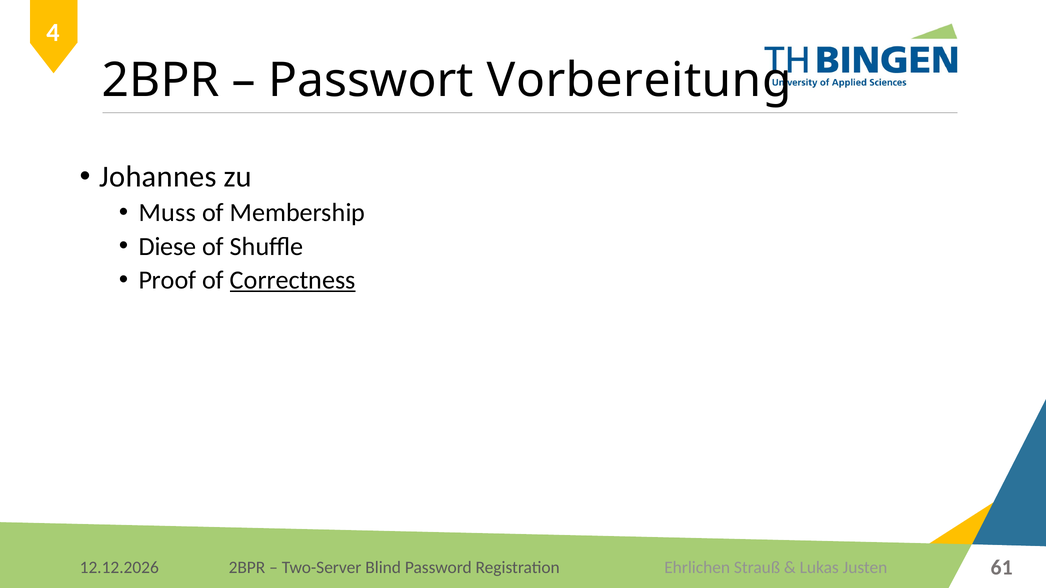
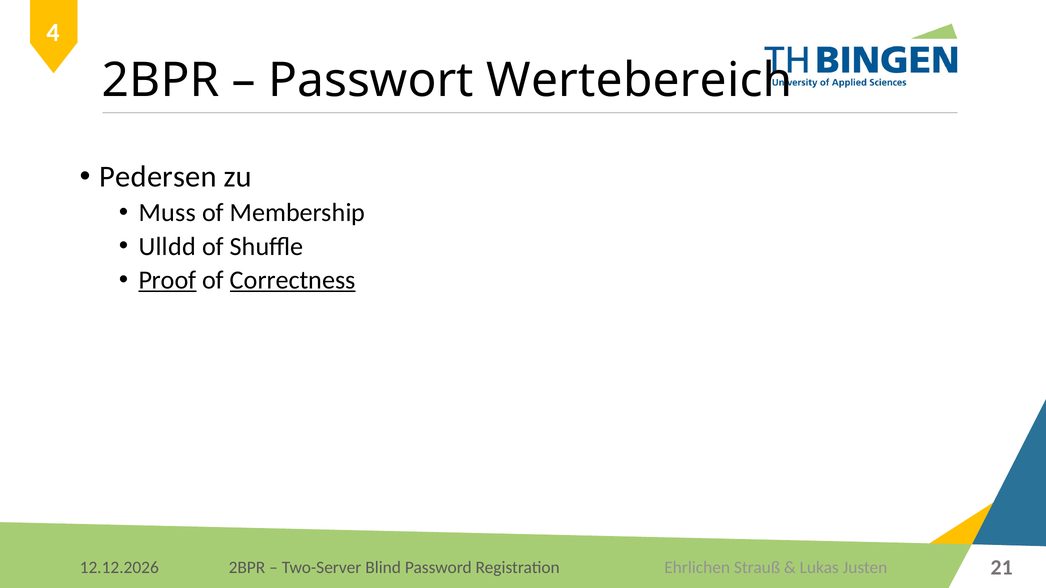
Vorbereitung: Vorbereitung -> Wertebereich
Johannes: Johannes -> Pedersen
Diese: Diese -> Ulldd
Proof underline: none -> present
61: 61 -> 21
